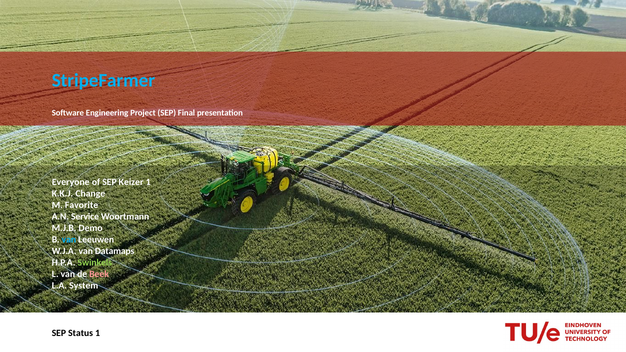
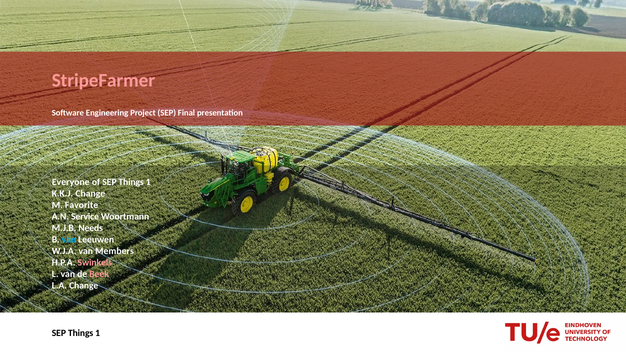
StripeFarmer colour: light blue -> pink
of SEP Keizer: Keizer -> Things
Demo: Demo -> Needs
Datamaps: Datamaps -> Members
Swinkels colour: light green -> pink
L.A System: System -> Change
Status at (81, 333): Status -> Things
